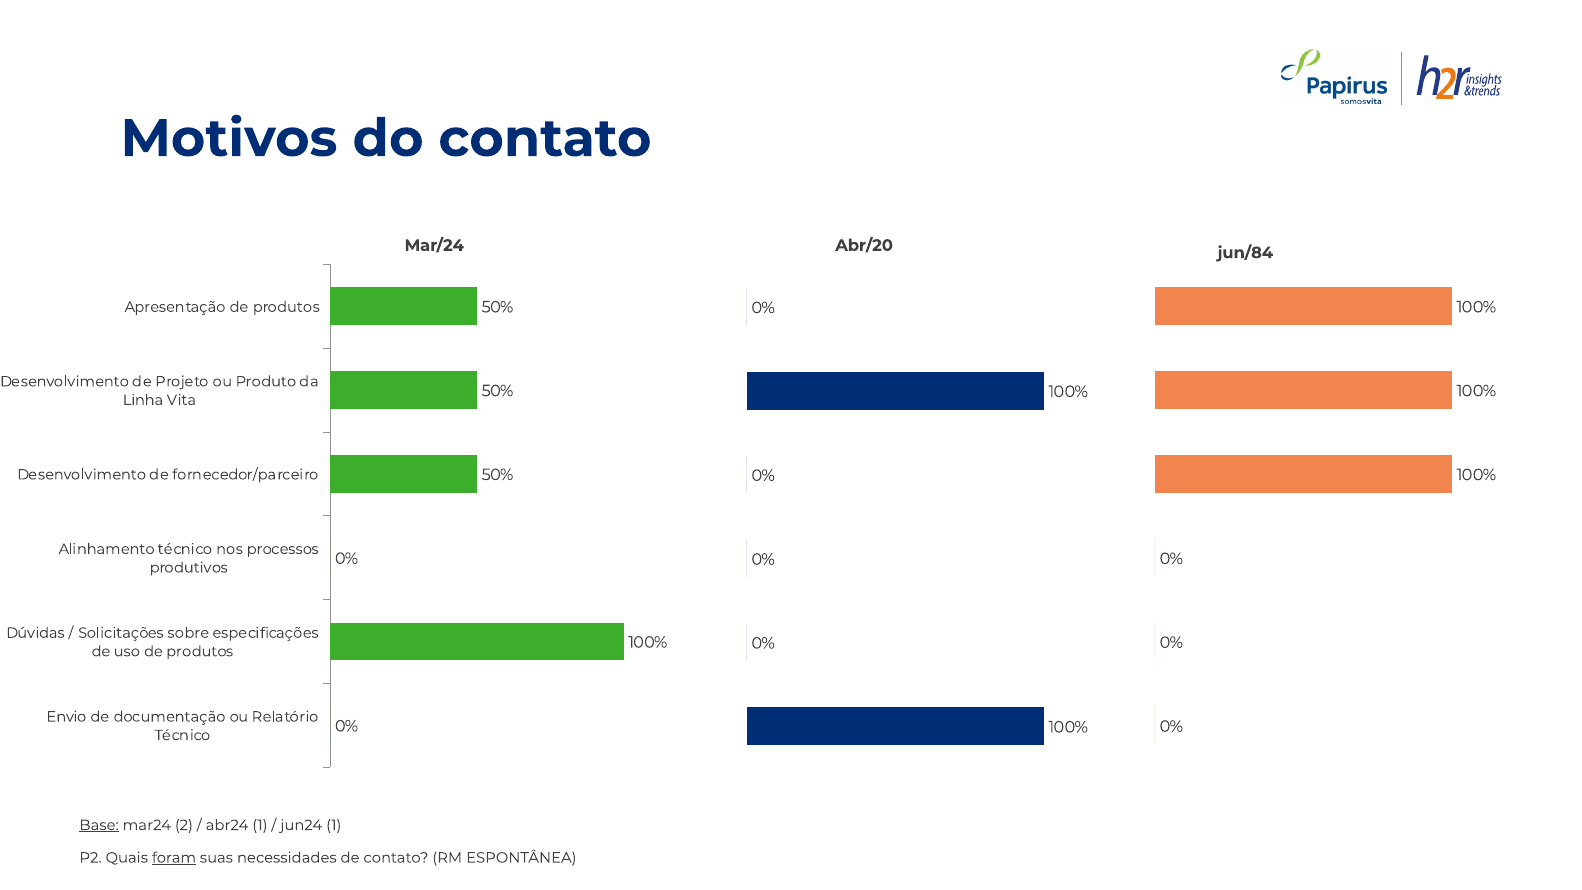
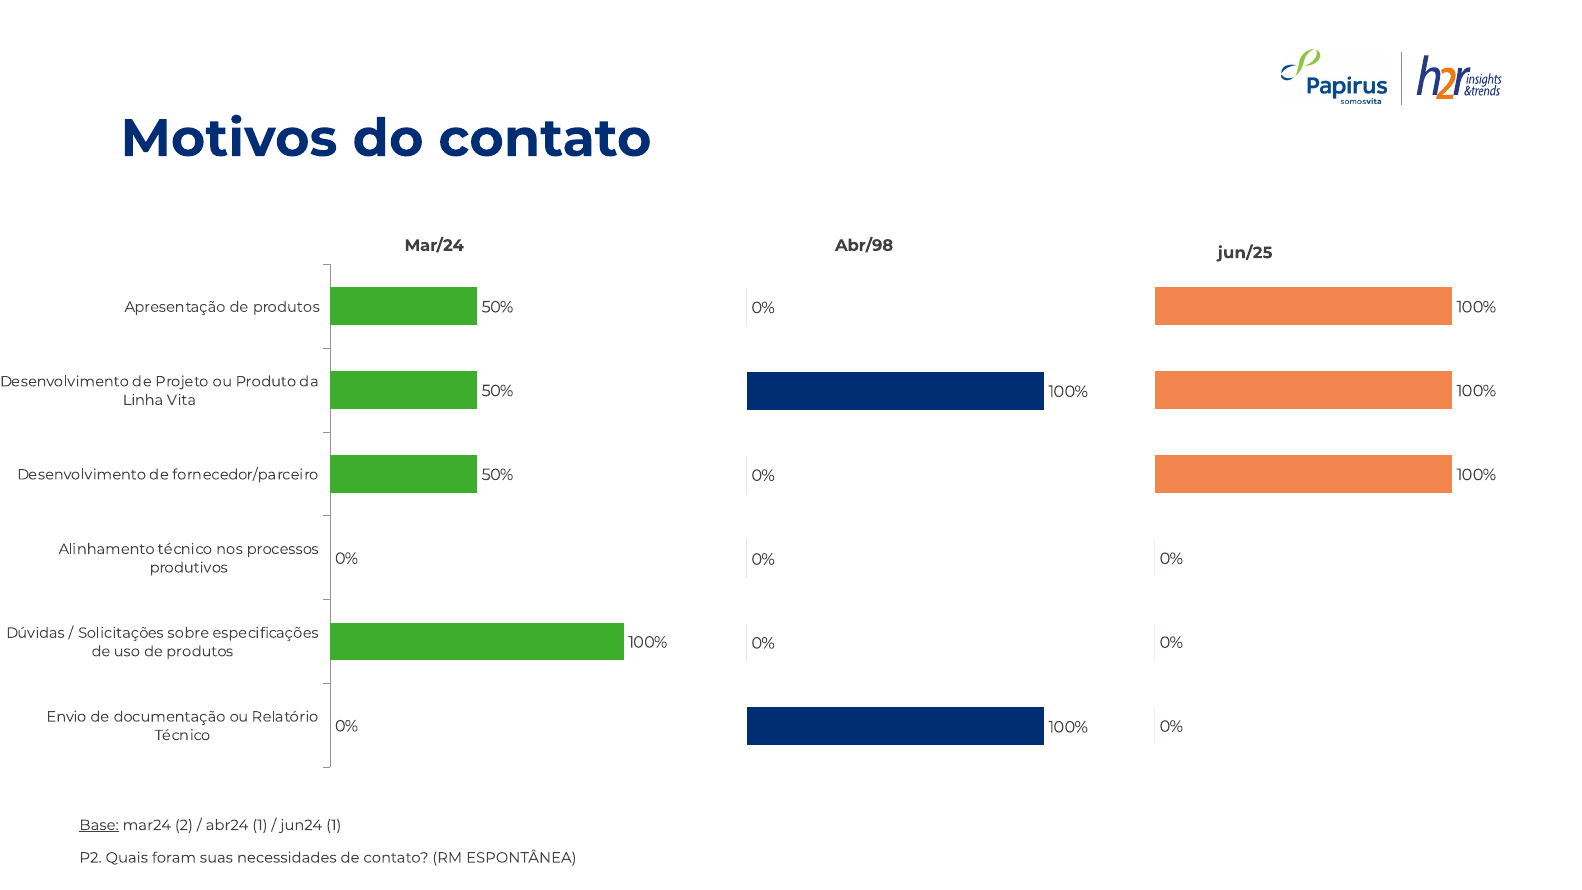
Abr/20: Abr/20 -> Abr/98
jun/84: jun/84 -> jun/25
foram underline: present -> none
